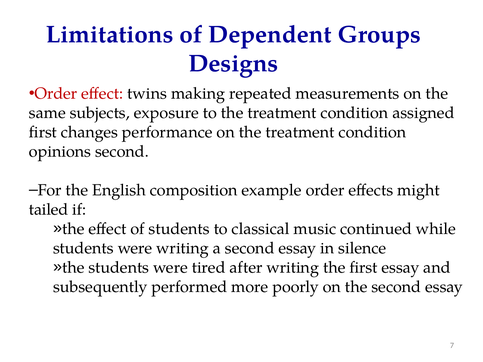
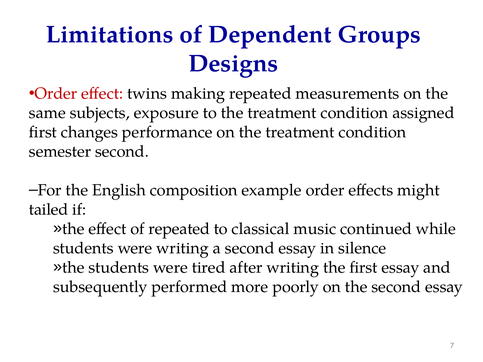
opinions: opinions -> semester
of students: students -> repeated
